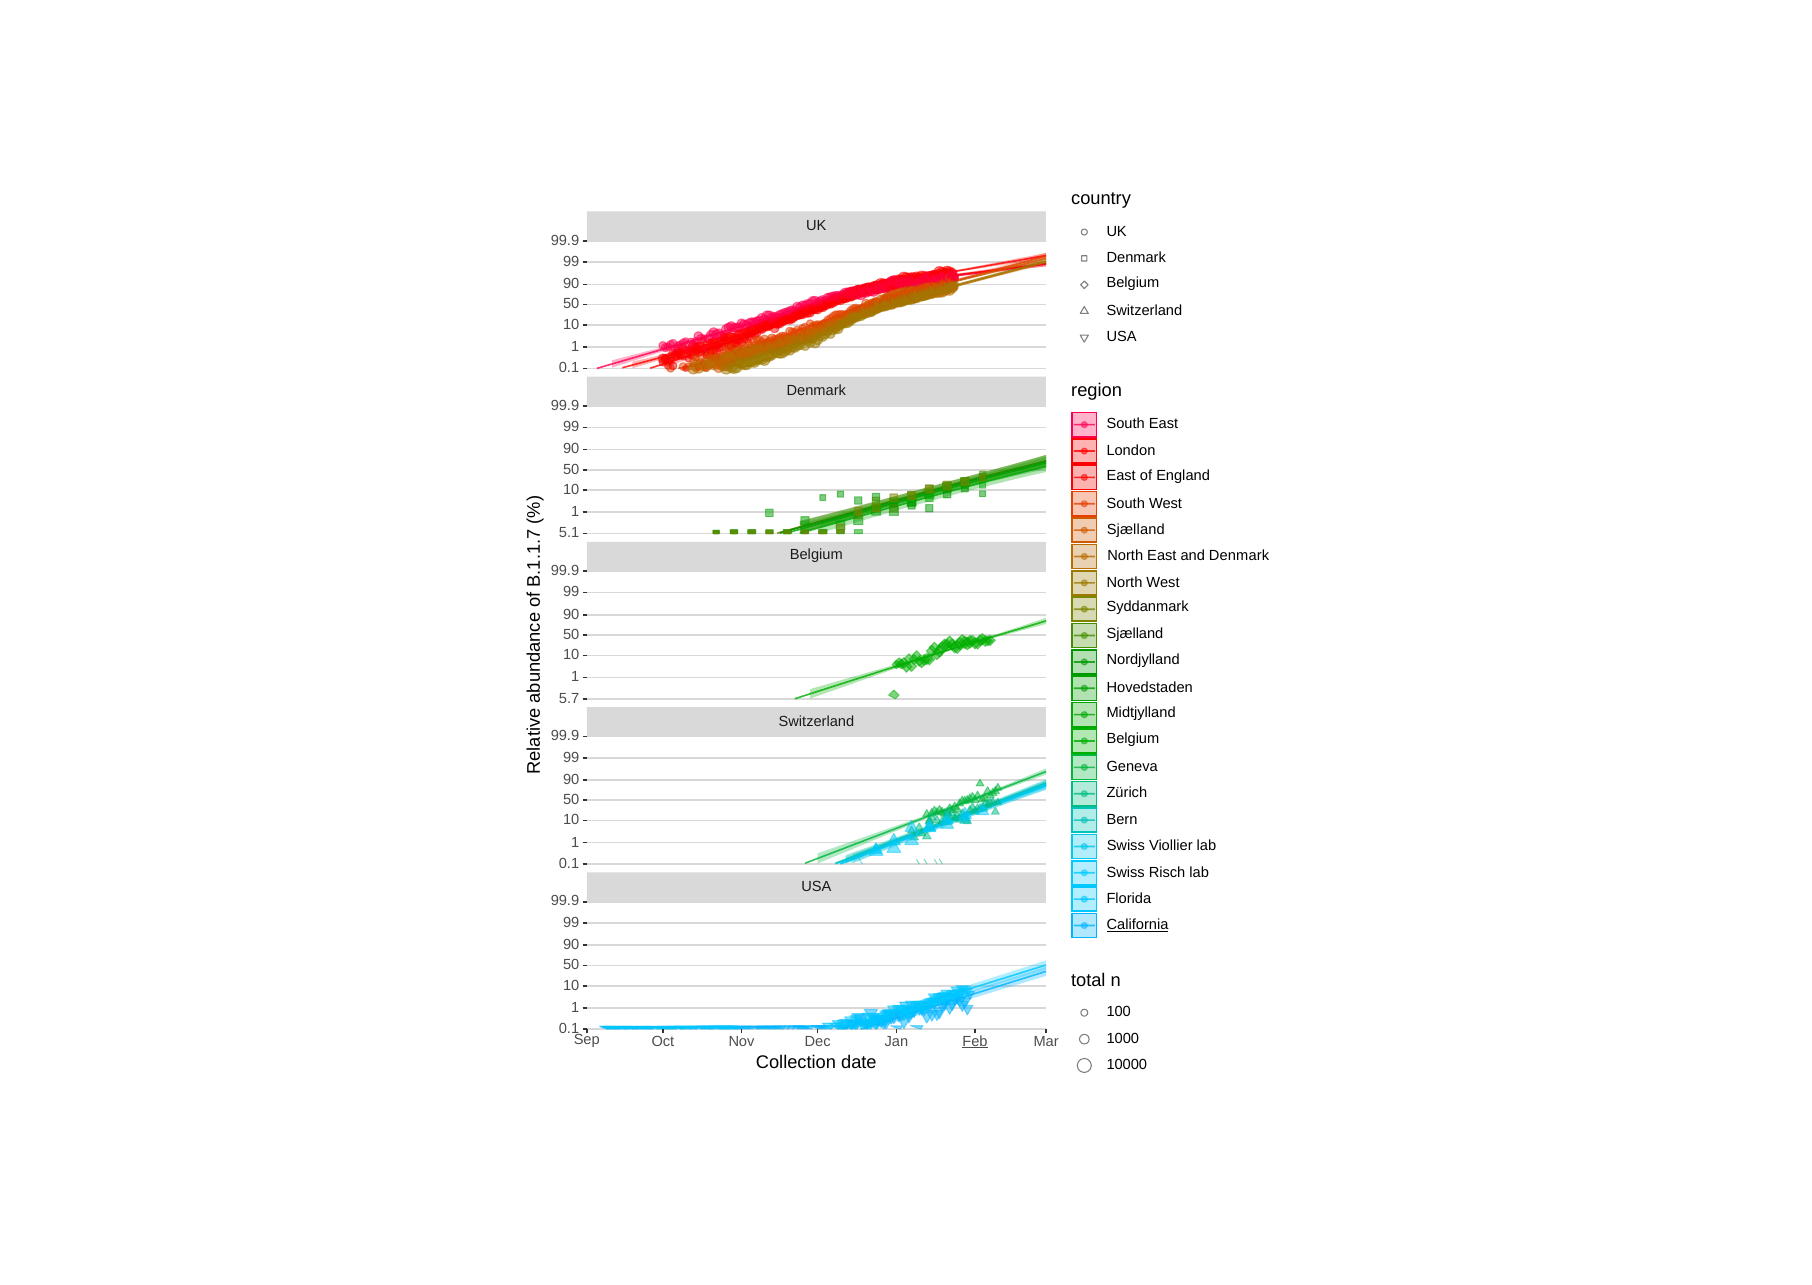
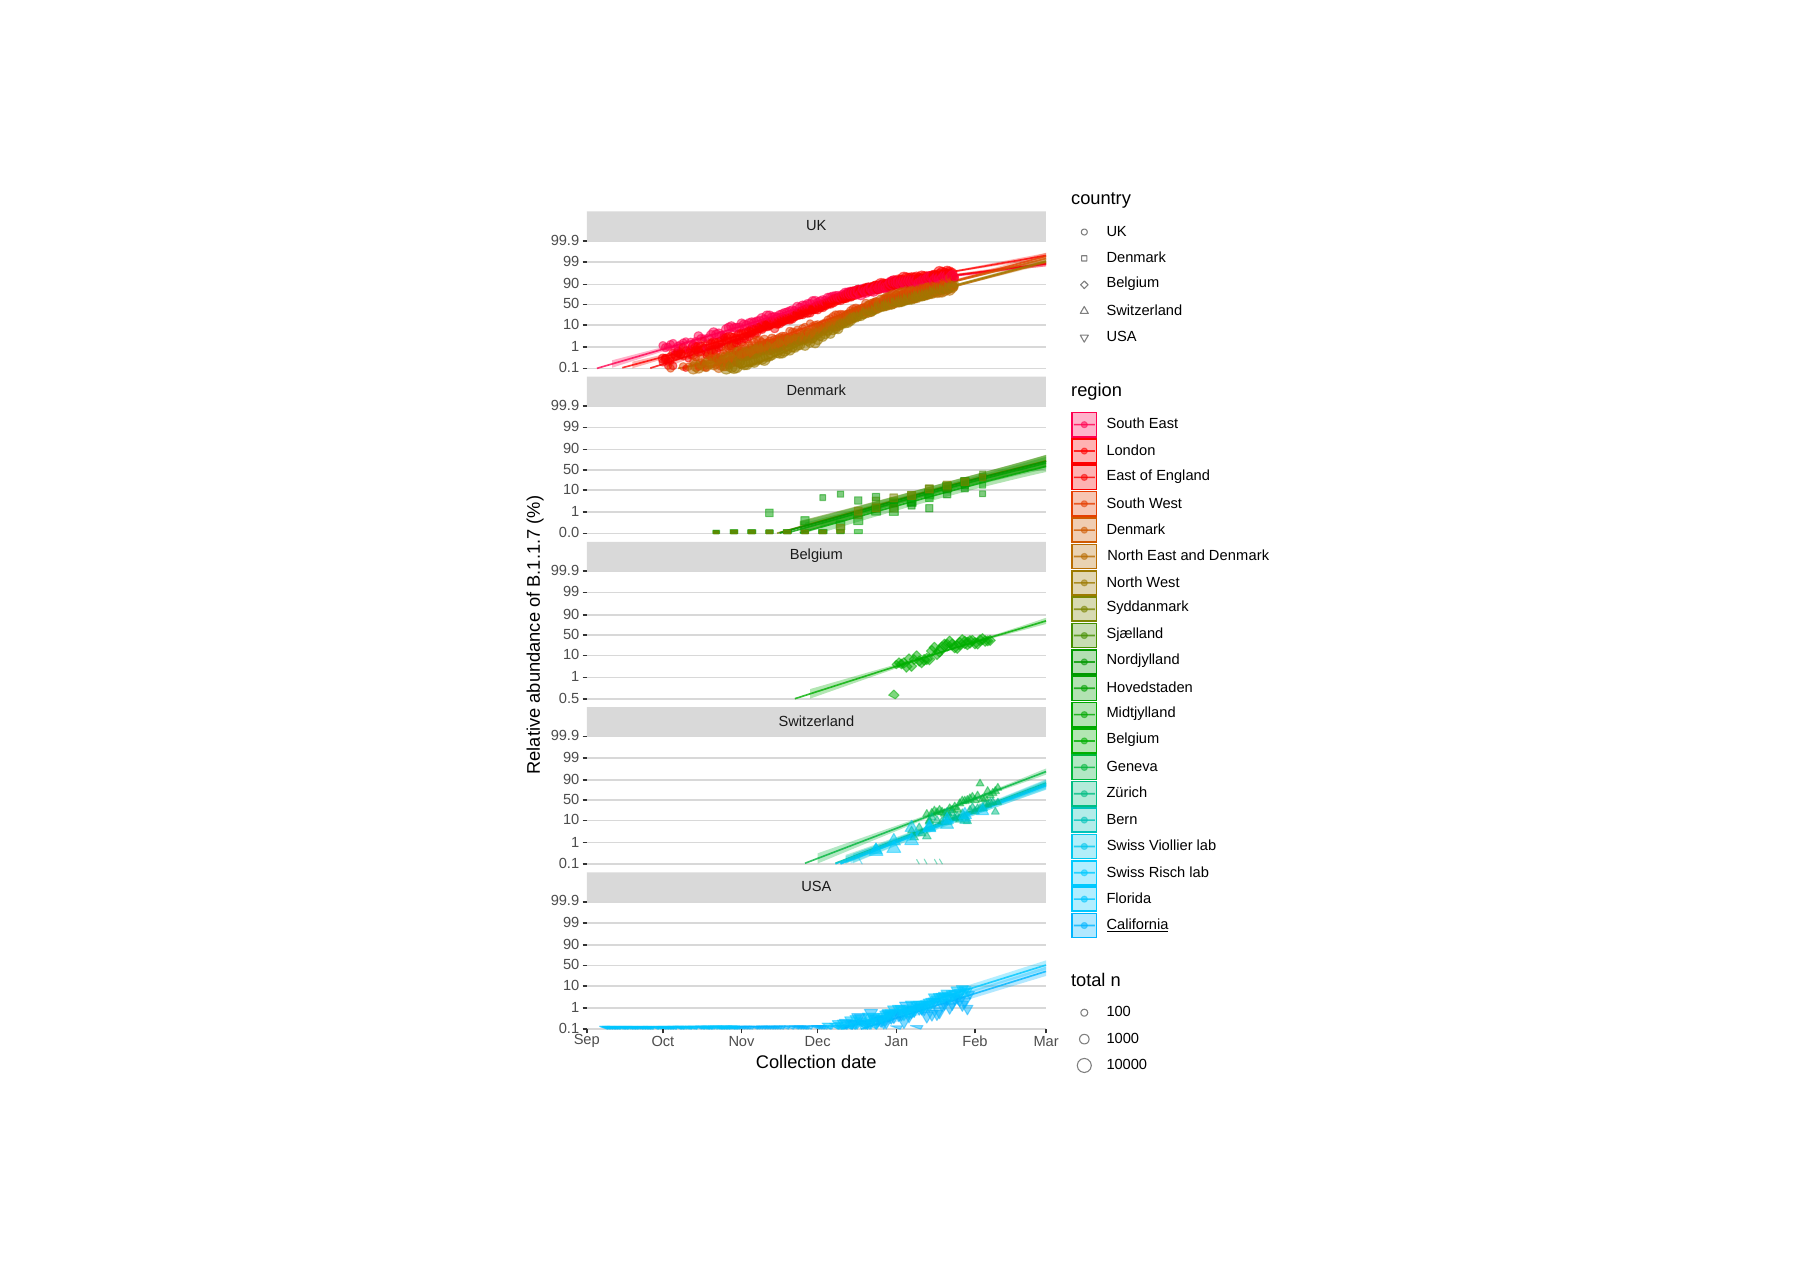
Sjælland at (1136, 529): Sjælland -> Denmark
5.1: 5.1 -> 0.0
5.7: 5.7 -> 0.5
Feb underline: present -> none
